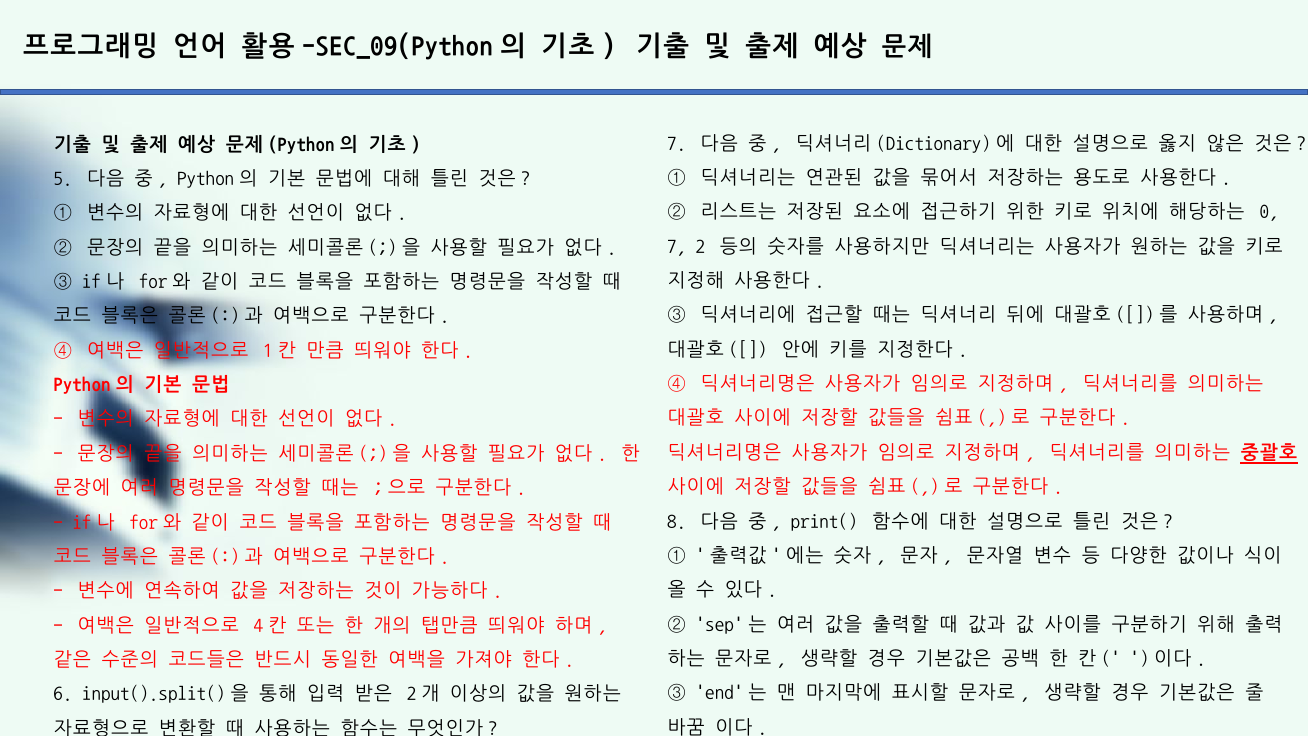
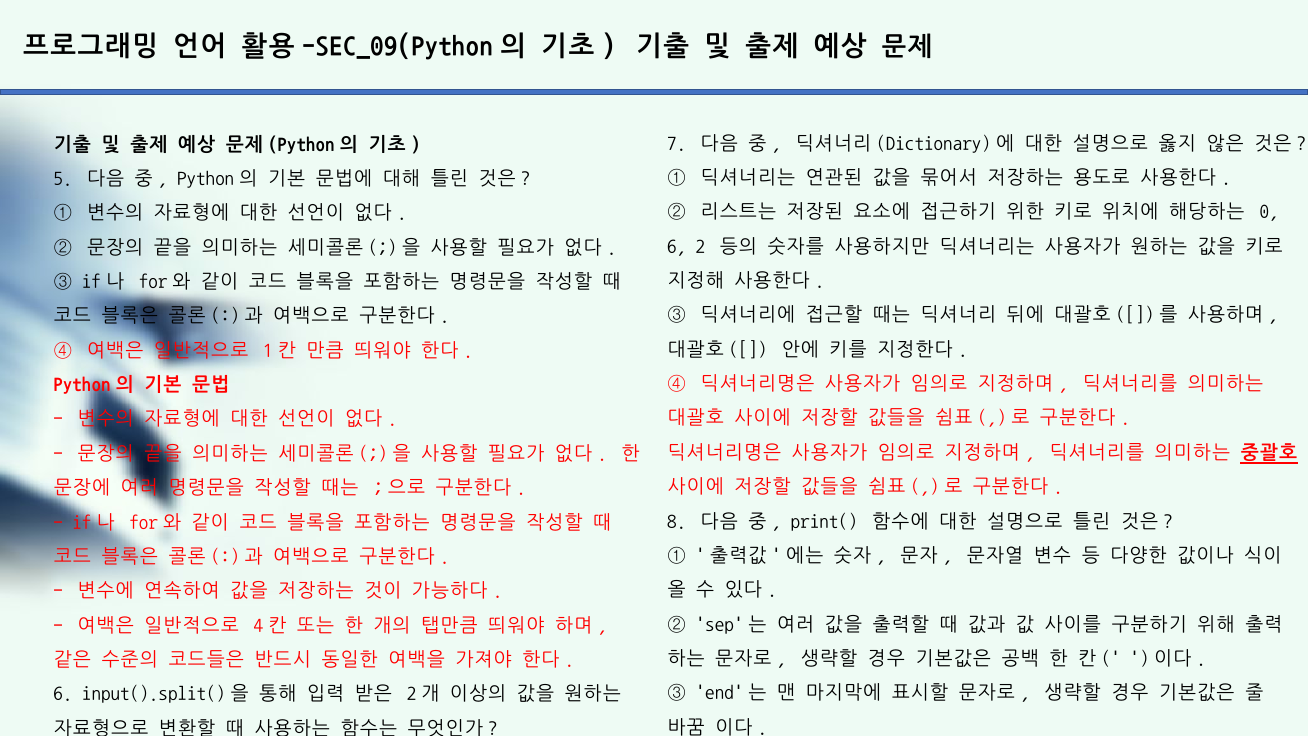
7 at (677, 246): 7 -> 6
